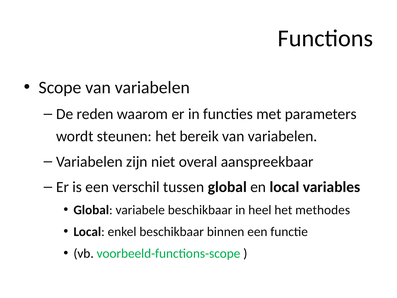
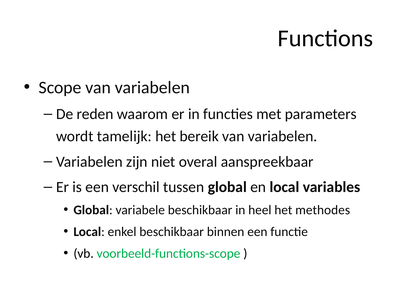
steunen: steunen -> tamelijk
